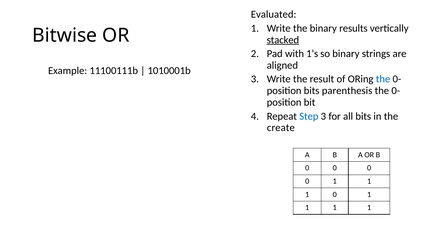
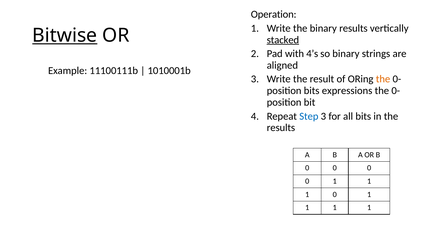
Evaluated: Evaluated -> Operation
Bitwise underline: none -> present
1’s: 1’s -> 4’s
the at (383, 79) colour: blue -> orange
parenthesis: parenthesis -> expressions
create at (281, 128): create -> results
